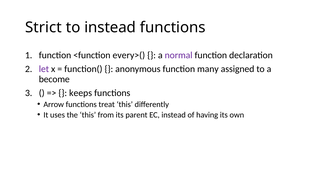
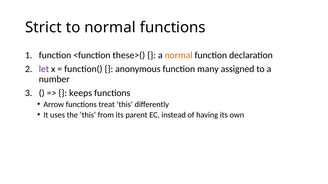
to instead: instead -> normal
every>(: every>( -> these>(
normal at (179, 55) colour: purple -> orange
become: become -> number
